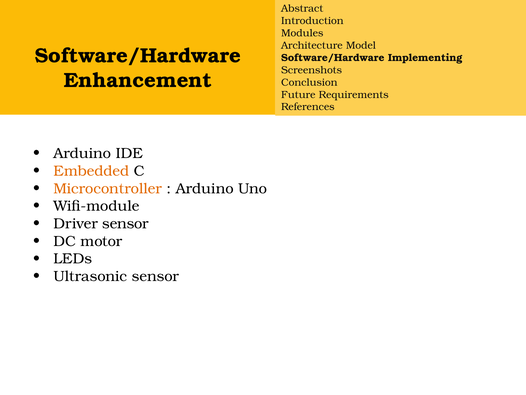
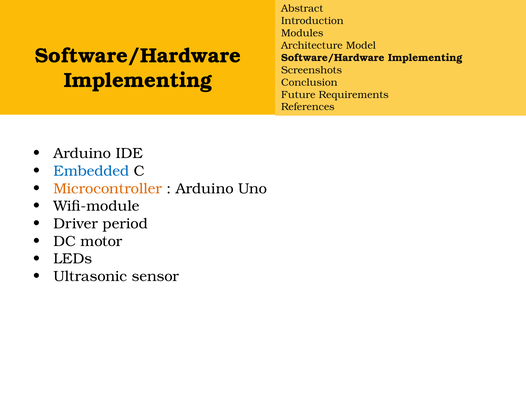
Enhancement at (138, 80): Enhancement -> Implementing
Embedded colour: orange -> blue
Driver sensor: sensor -> period
